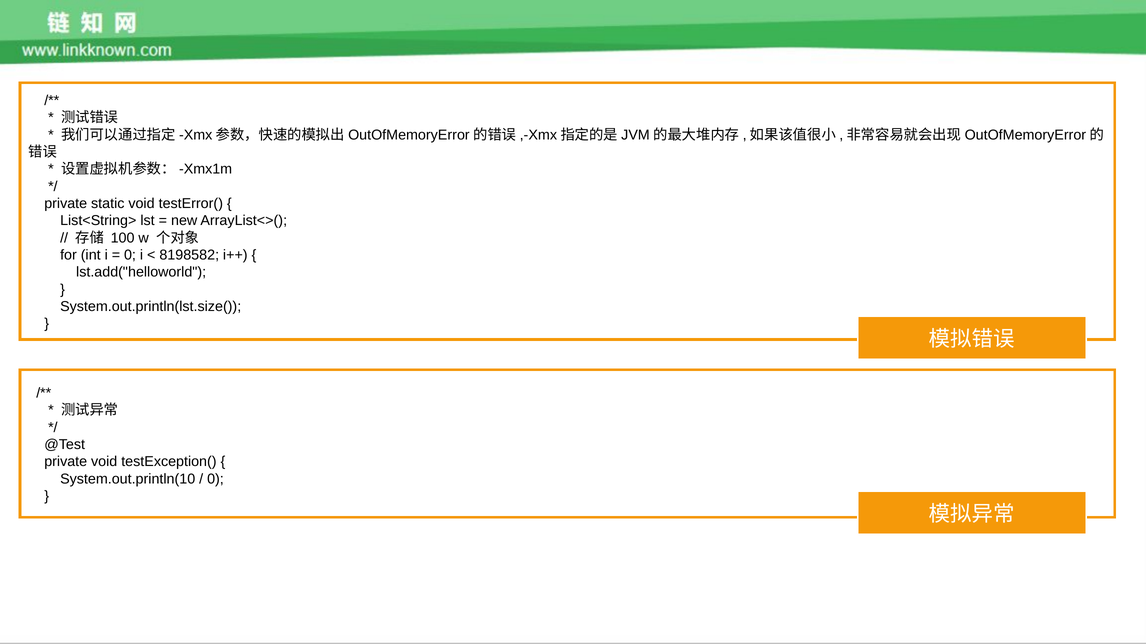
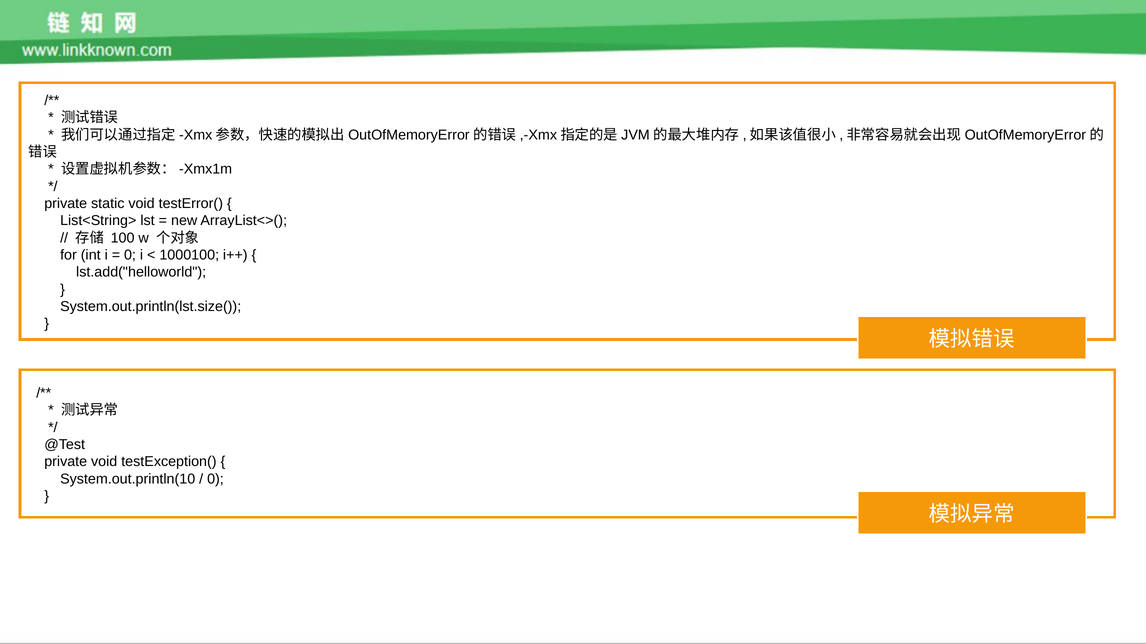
8198582: 8198582 -> 1000100
